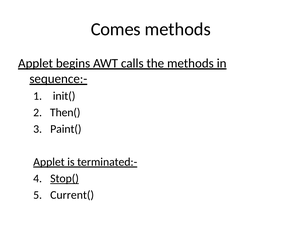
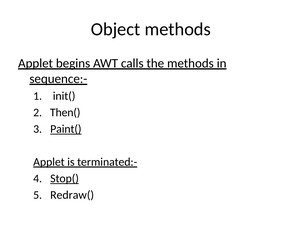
Comes: Comes -> Object
Paint( underline: none -> present
Current(: Current( -> Redraw(
